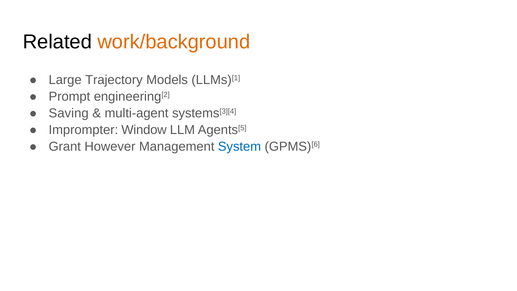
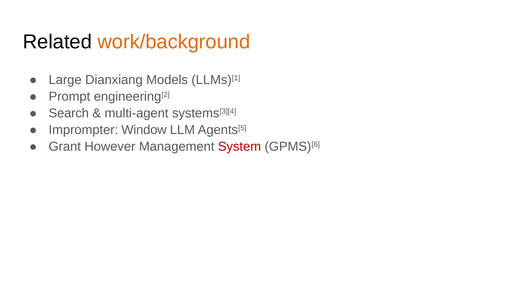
Trajectory: Trajectory -> Dianxiang
Saving: Saving -> Search
System colour: blue -> red
